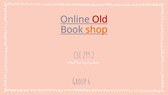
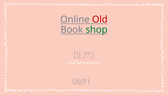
shop colour: orange -> green
